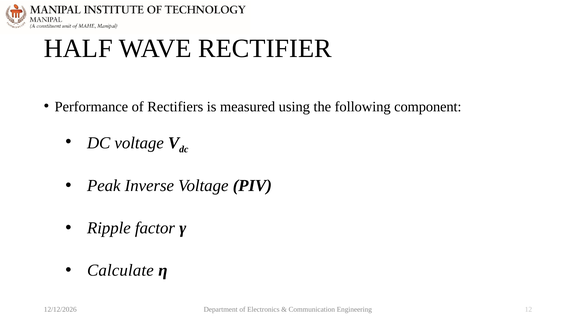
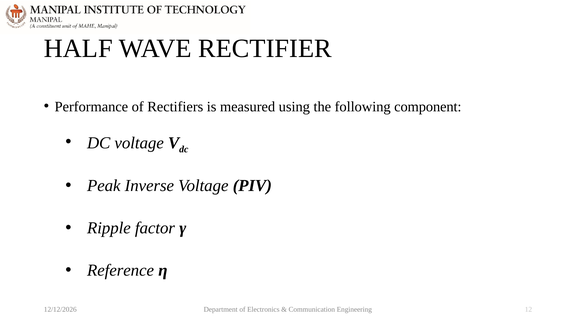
Calculate: Calculate -> Reference
